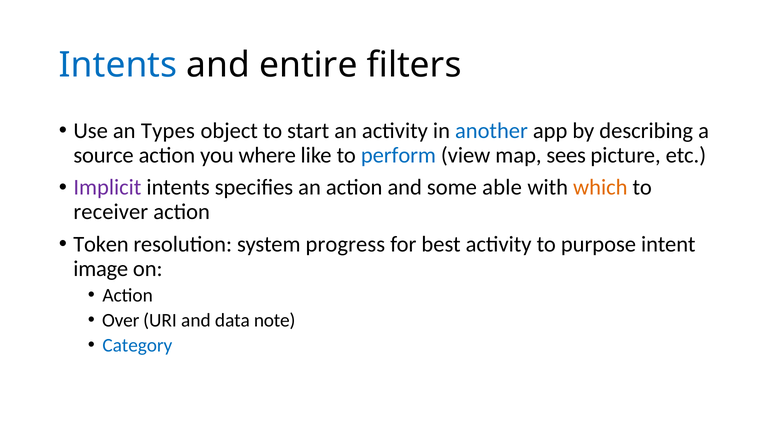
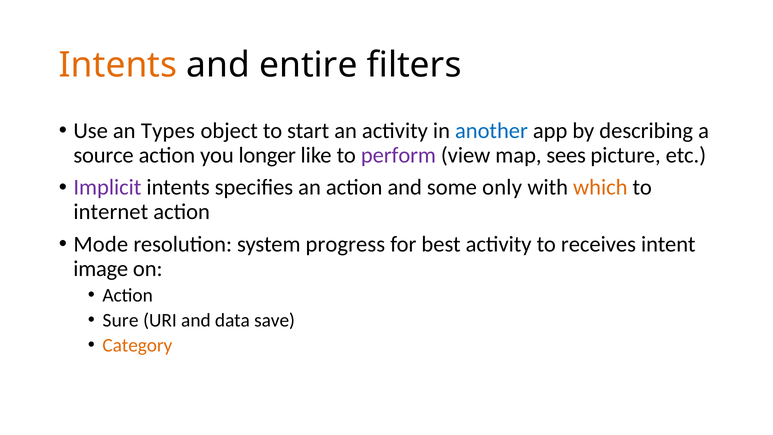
Intents at (118, 65) colour: blue -> orange
where: where -> longer
perform colour: blue -> purple
able: able -> only
receiver: receiver -> internet
Token: Token -> Mode
purpose: purpose -> receives
Over: Over -> Sure
note: note -> save
Category colour: blue -> orange
